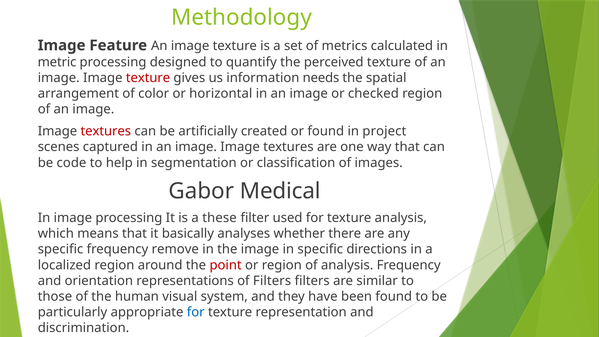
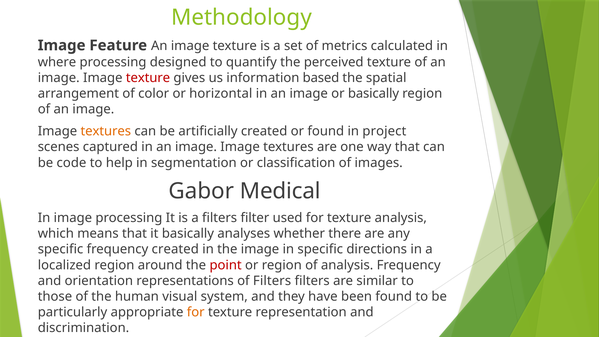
metric: metric -> where
needs: needs -> based
or checked: checked -> basically
textures at (106, 131) colour: red -> orange
a these: these -> filters
frequency remove: remove -> created
for at (196, 312) colour: blue -> orange
